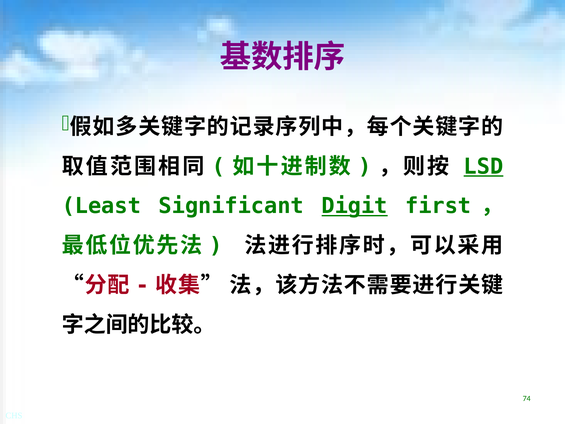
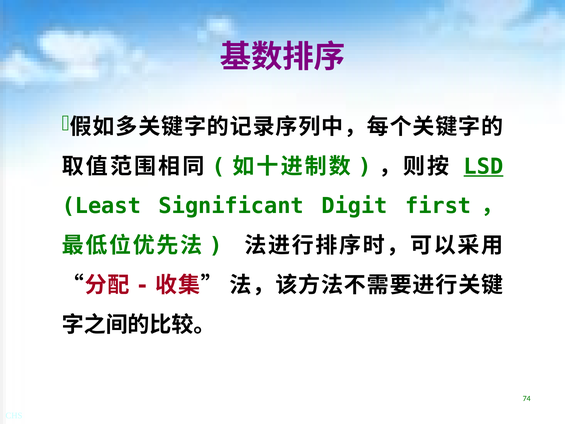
Digit underline: present -> none
